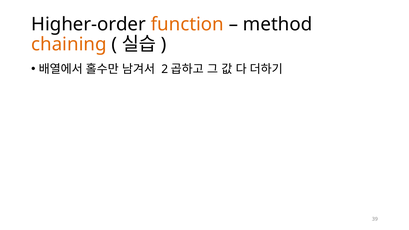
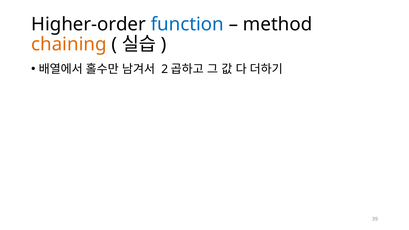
function colour: orange -> blue
